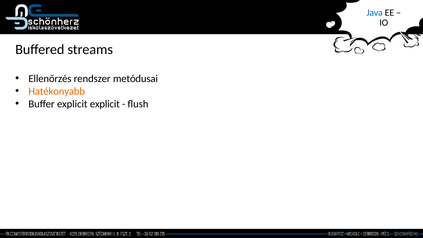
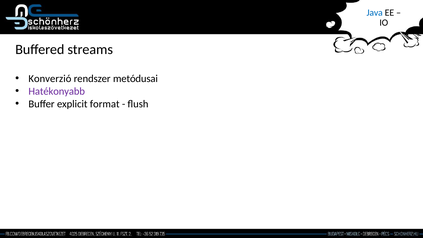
Ellenőrzés: Ellenőrzés -> Konverzió
Hatékonyabb colour: orange -> purple
explicit explicit: explicit -> format
